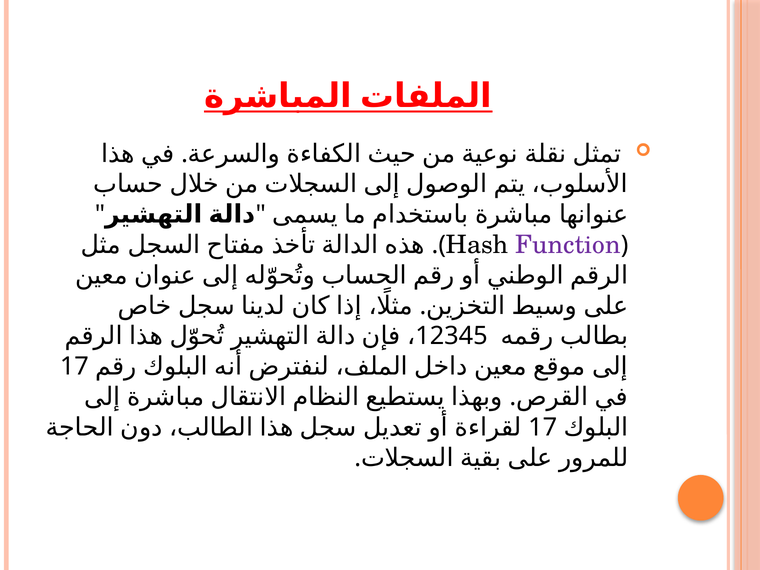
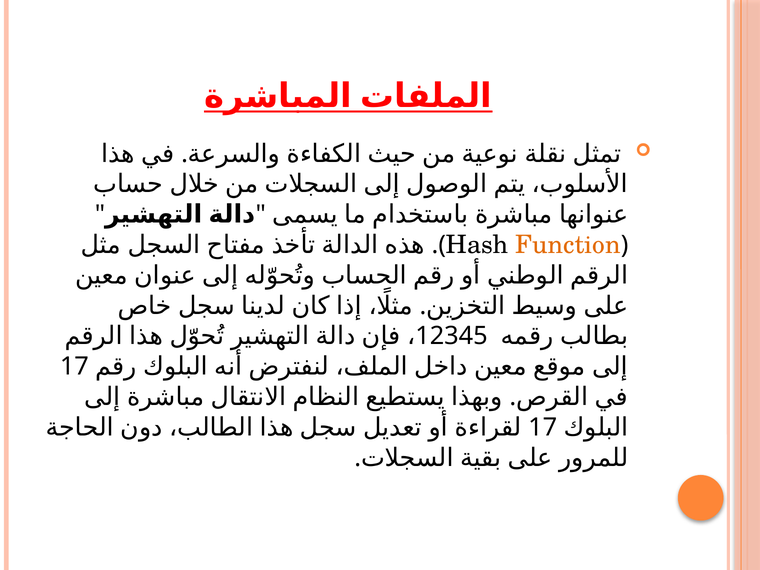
Function colour: purple -> orange
